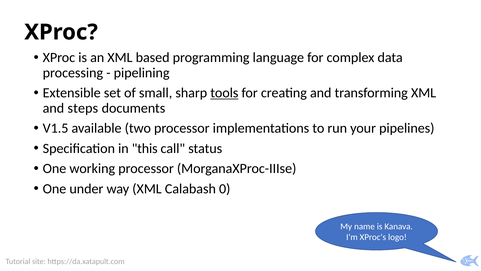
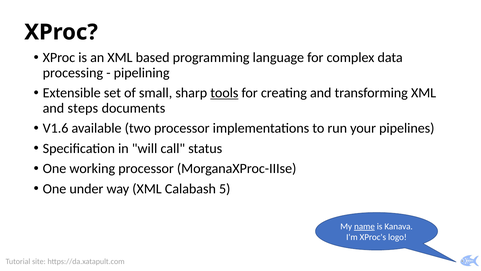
V1.5: V1.5 -> V1.6
this: this -> will
0: 0 -> 5
name underline: none -> present
